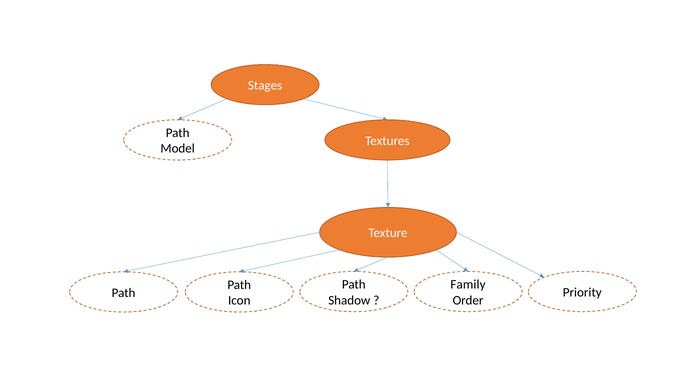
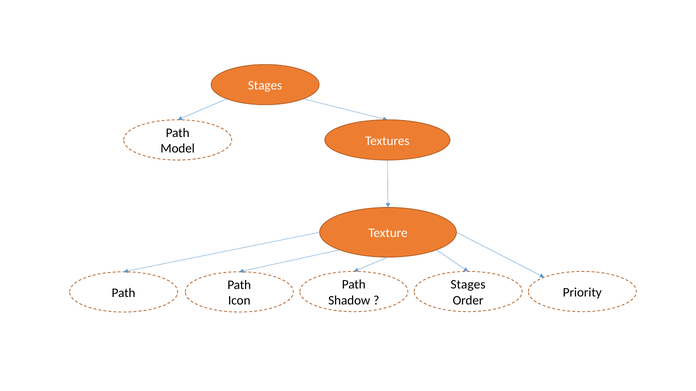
Family at (468, 285): Family -> Stages
